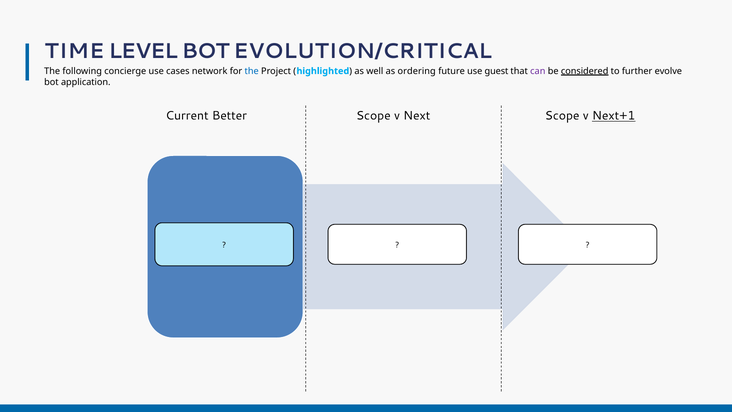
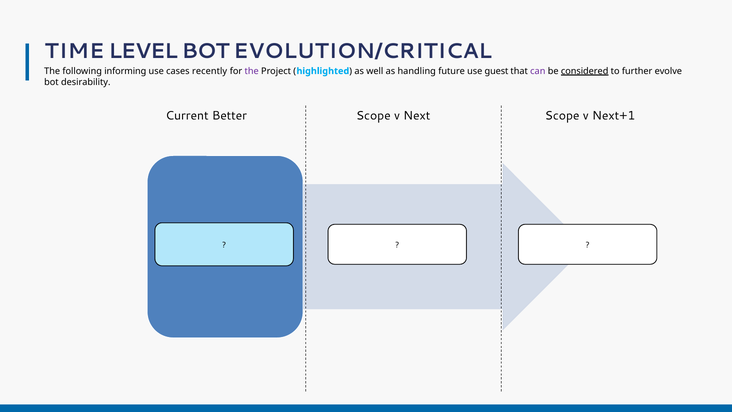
concierge: concierge -> informing
network: network -> recently
the at (252, 71) colour: blue -> purple
ordering: ordering -> handling
application: application -> desirability
Next+1 underline: present -> none
